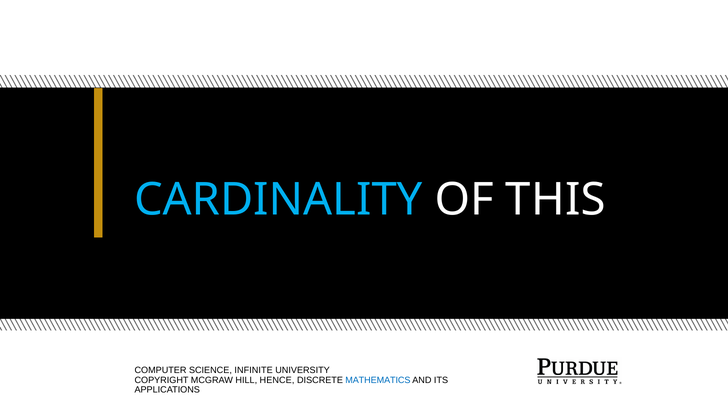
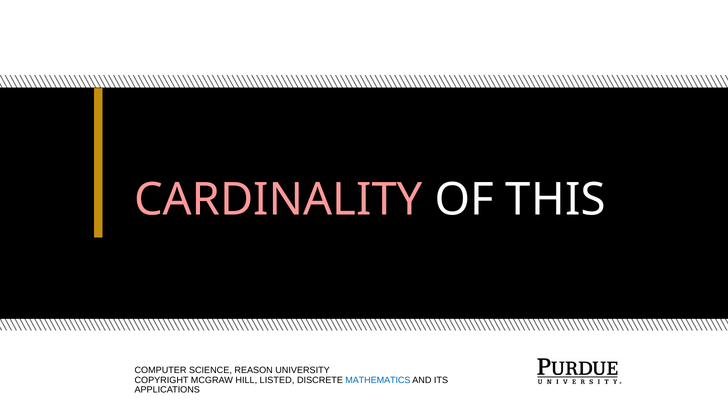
CARDINALITY colour: light blue -> pink
INFINITE: INFINITE -> REASON
HENCE: HENCE -> LISTED
